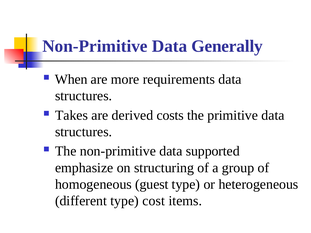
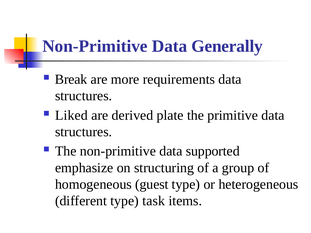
When: When -> Break
Takes: Takes -> Liked
costs: costs -> plate
cost: cost -> task
